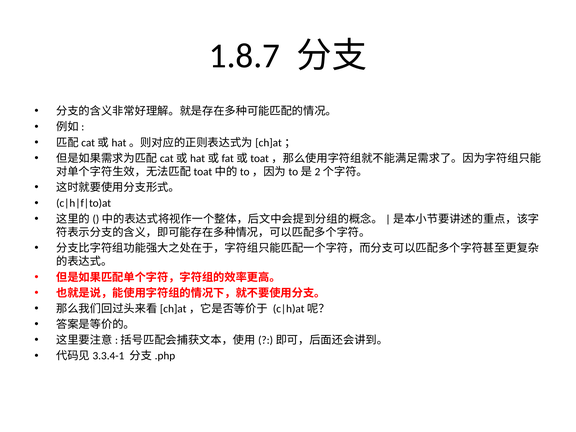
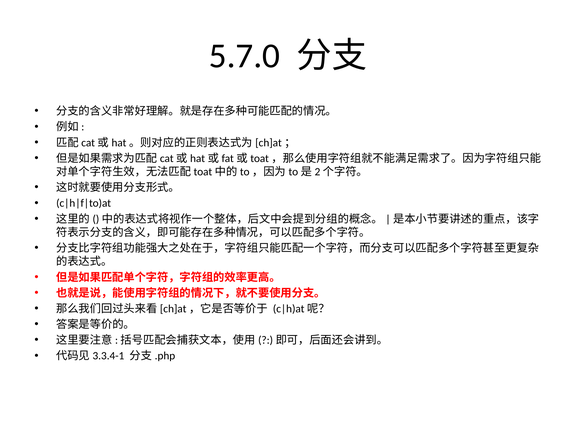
1.8.7: 1.8.7 -> 5.7.0
